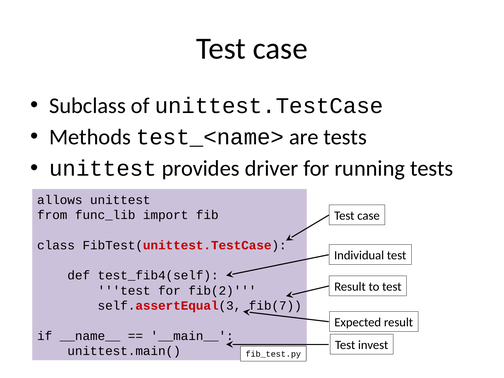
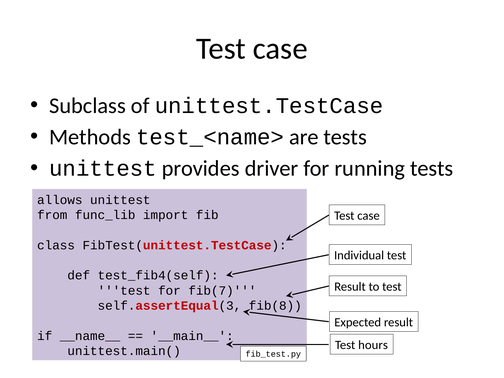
fib(2: fib(2 -> fib(7
fib(7: fib(7 -> fib(8
invest: invest -> hours
